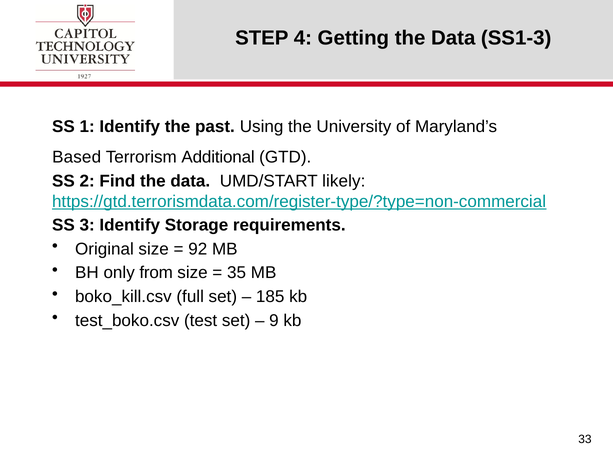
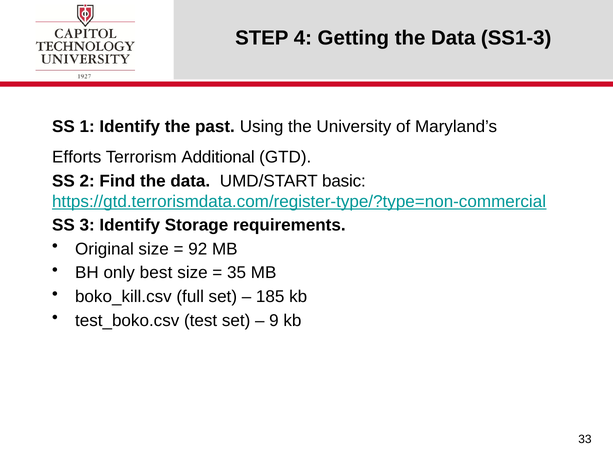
Based: Based -> Efforts
likely: likely -> basic
from: from -> best
